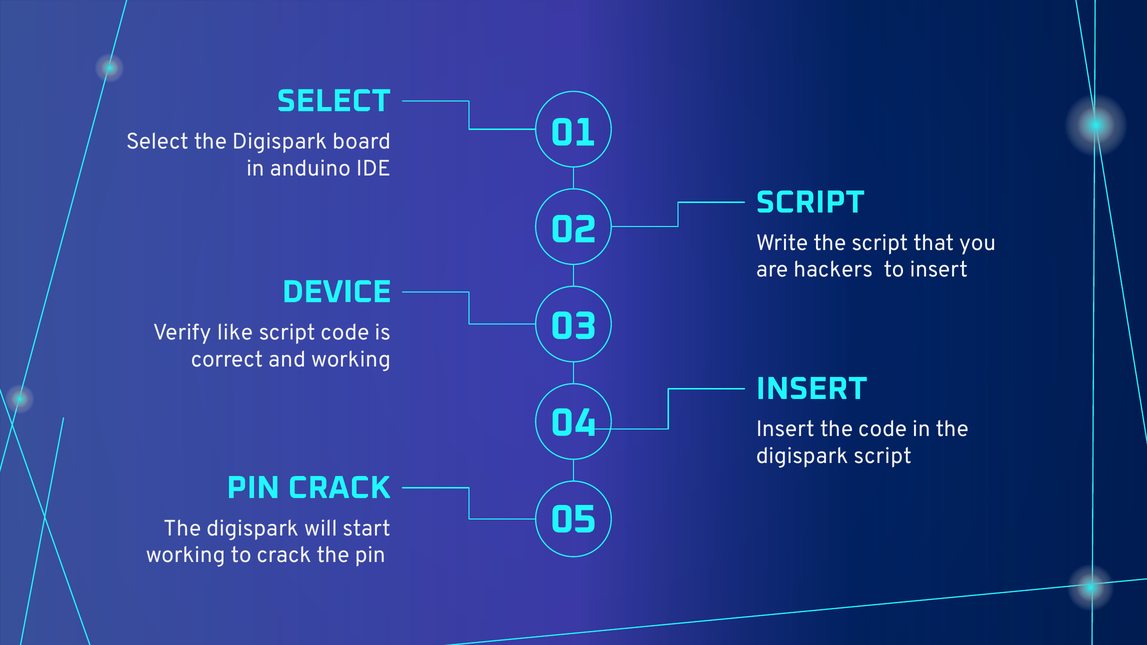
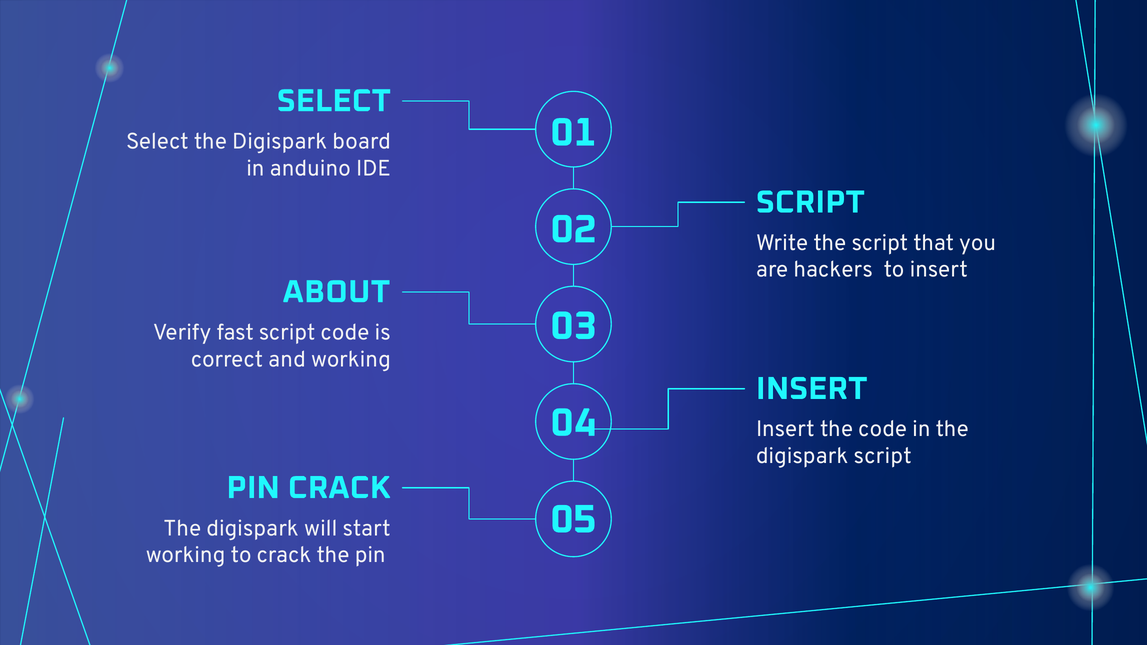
DEVICE: DEVICE -> ABOUT
like: like -> fast
